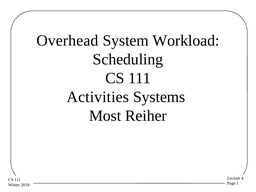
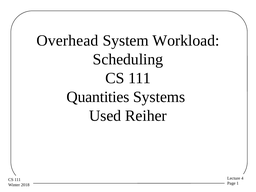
Activities: Activities -> Quantities
Most: Most -> Used
